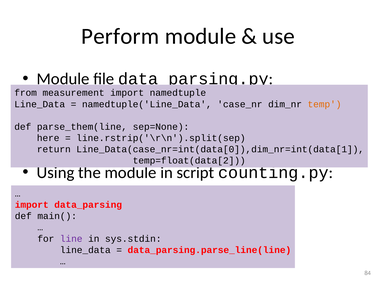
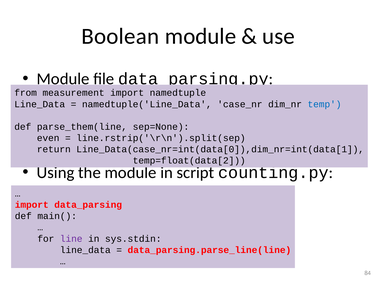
Perform: Perform -> Boolean
temp colour: orange -> blue
here: here -> even
